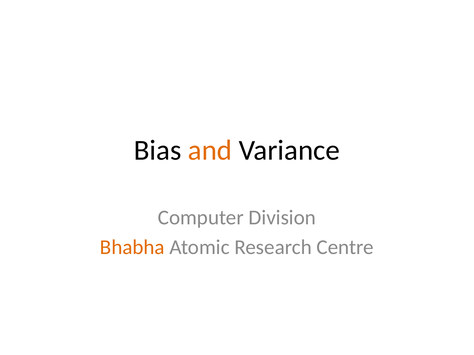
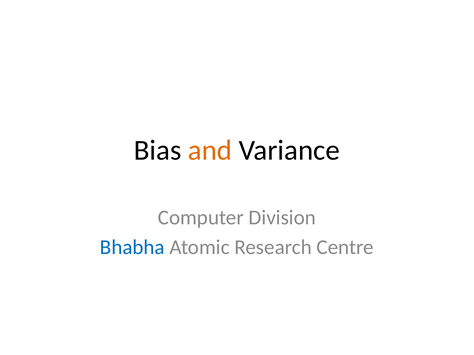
Bhabha colour: orange -> blue
